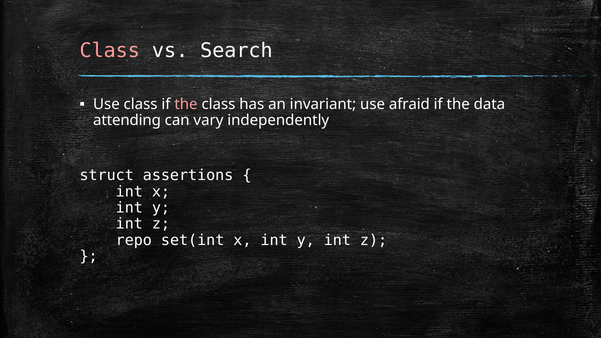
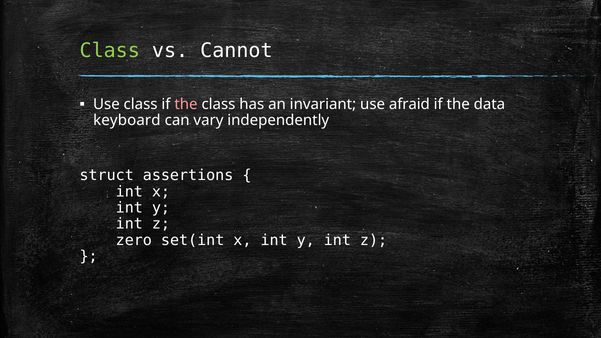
Class at (110, 51) colour: pink -> light green
Search: Search -> Cannot
attending: attending -> keyboard
repo: repo -> zero
